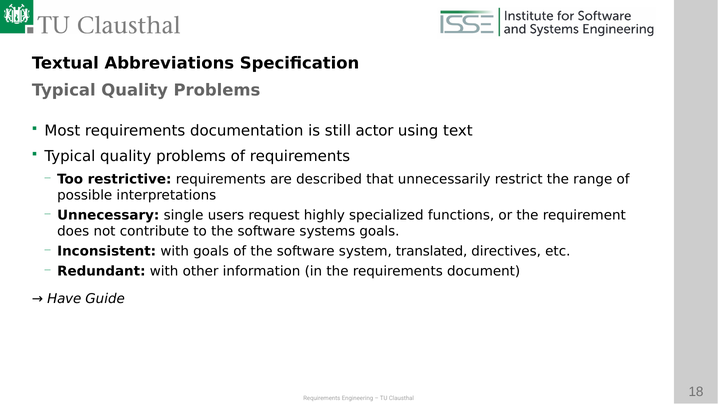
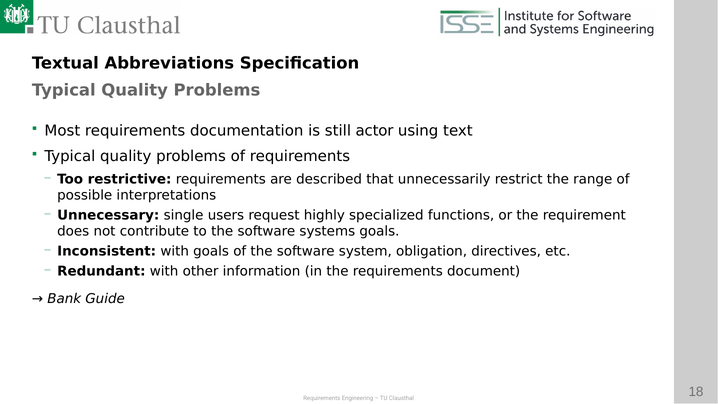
translated: translated -> obligation
Have: Have -> Bank
